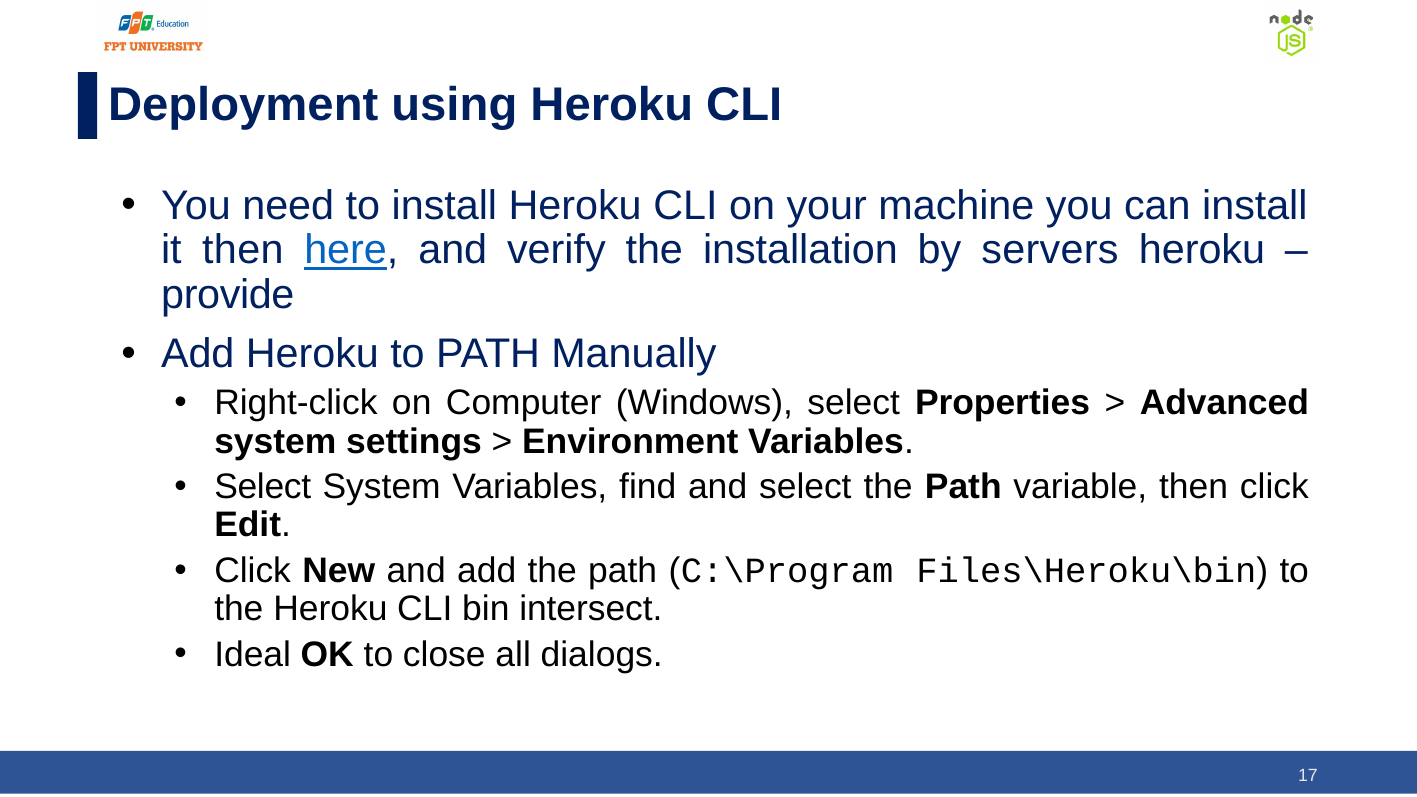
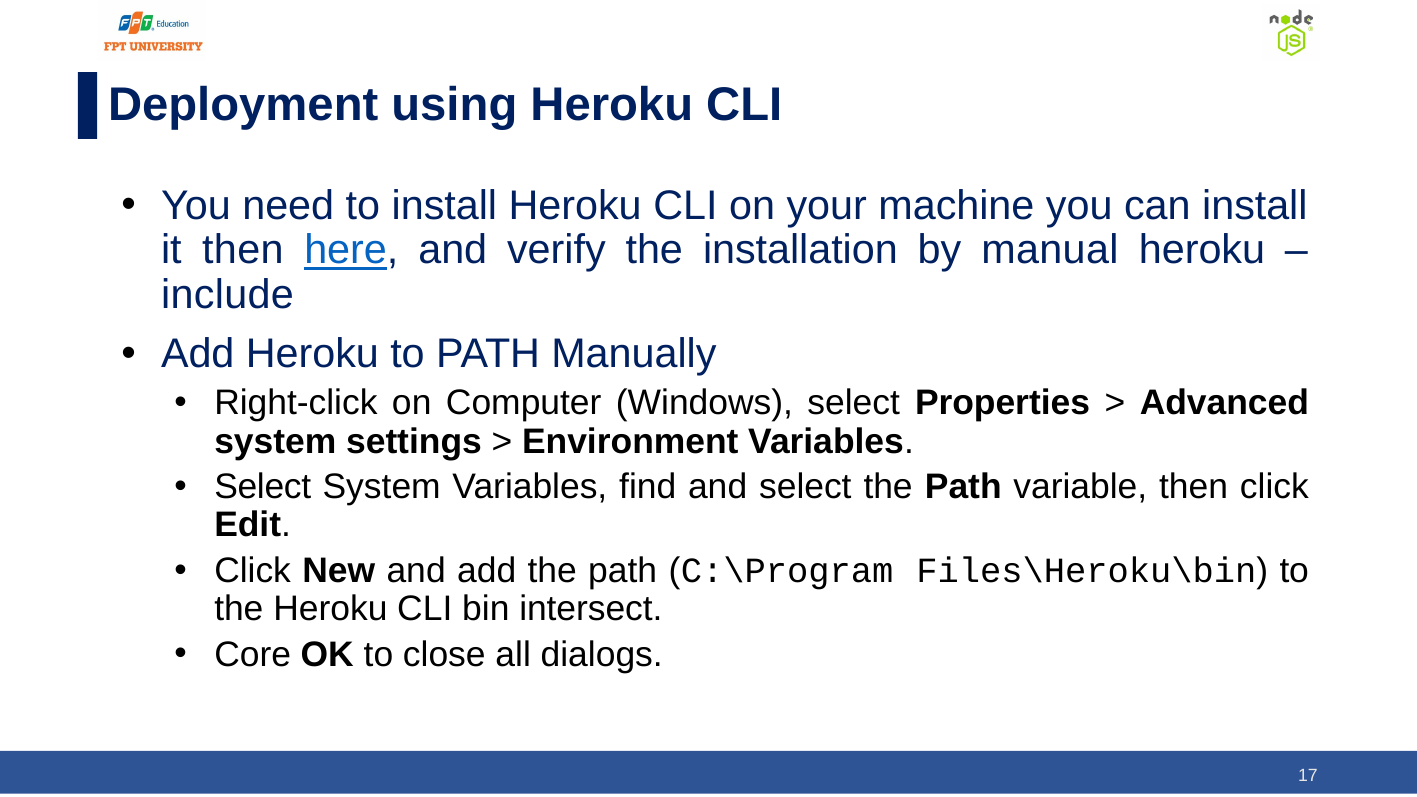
servers: servers -> manual
provide: provide -> include
Ideal: Ideal -> Core
